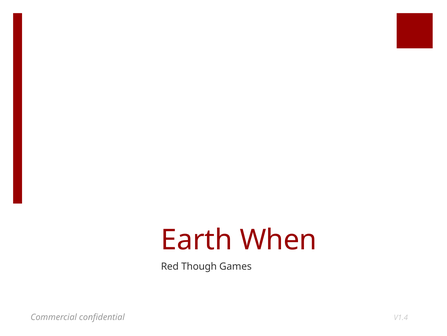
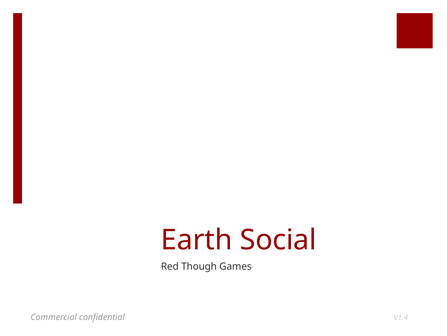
When: When -> Social
